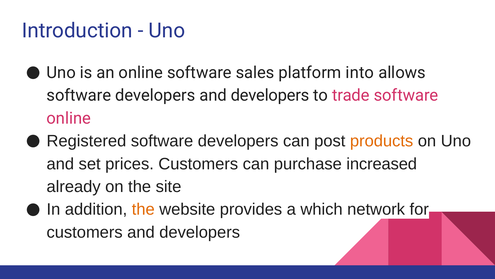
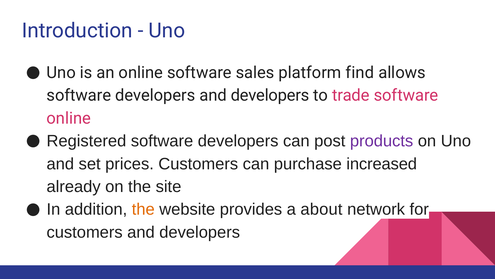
into: into -> find
products colour: orange -> purple
which: which -> about
